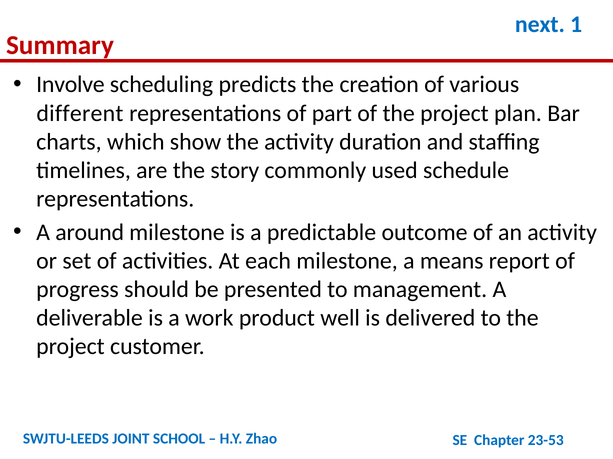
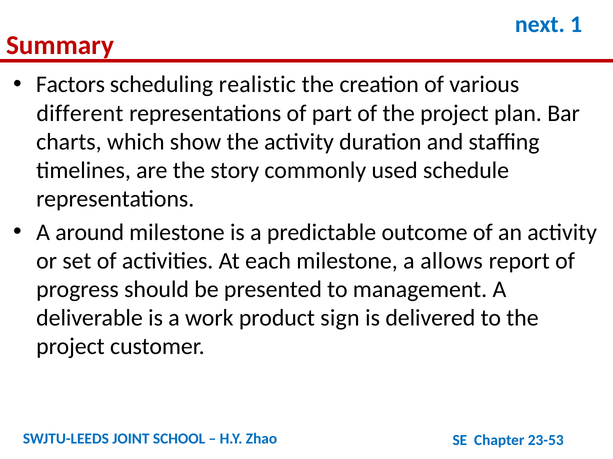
Involve: Involve -> Factors
predicts: predicts -> realistic
means: means -> allows
well: well -> sign
